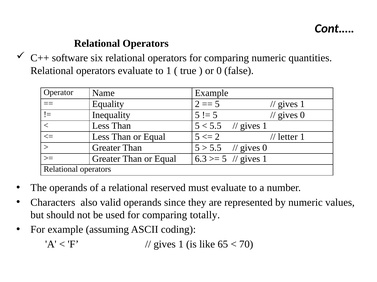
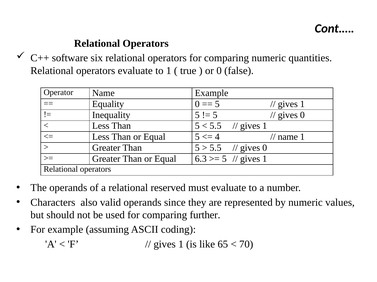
Equality 2: 2 -> 0
2 at (217, 137): 2 -> 4
letter at (288, 137): letter -> name
totally: totally -> further
